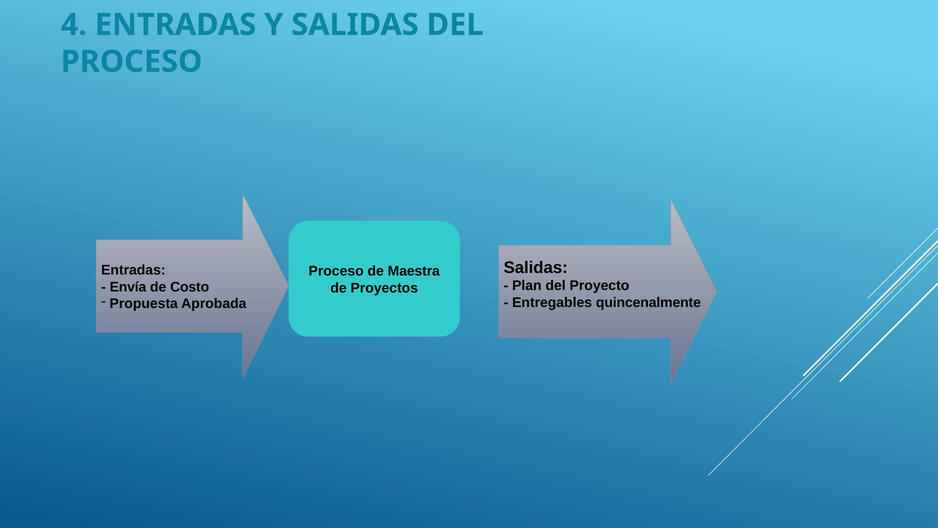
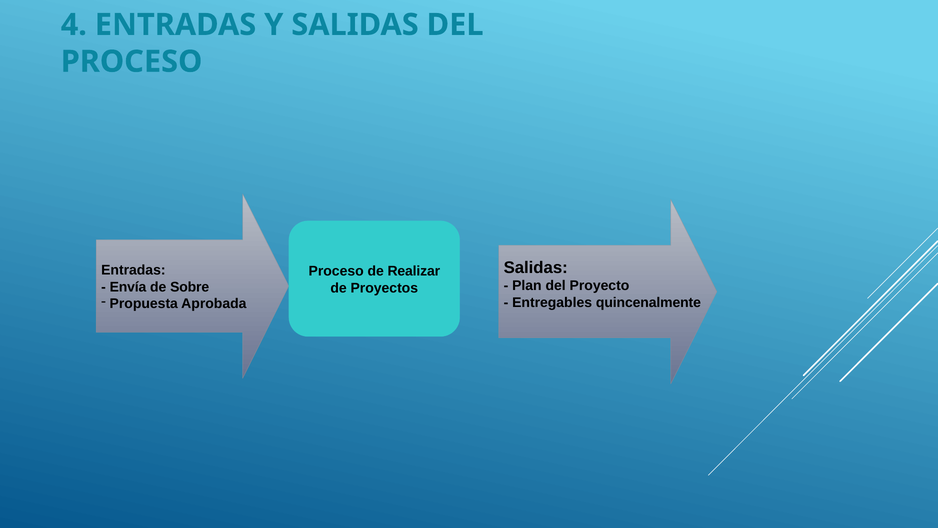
Maestra: Maestra -> Realizar
Costo: Costo -> Sobre
